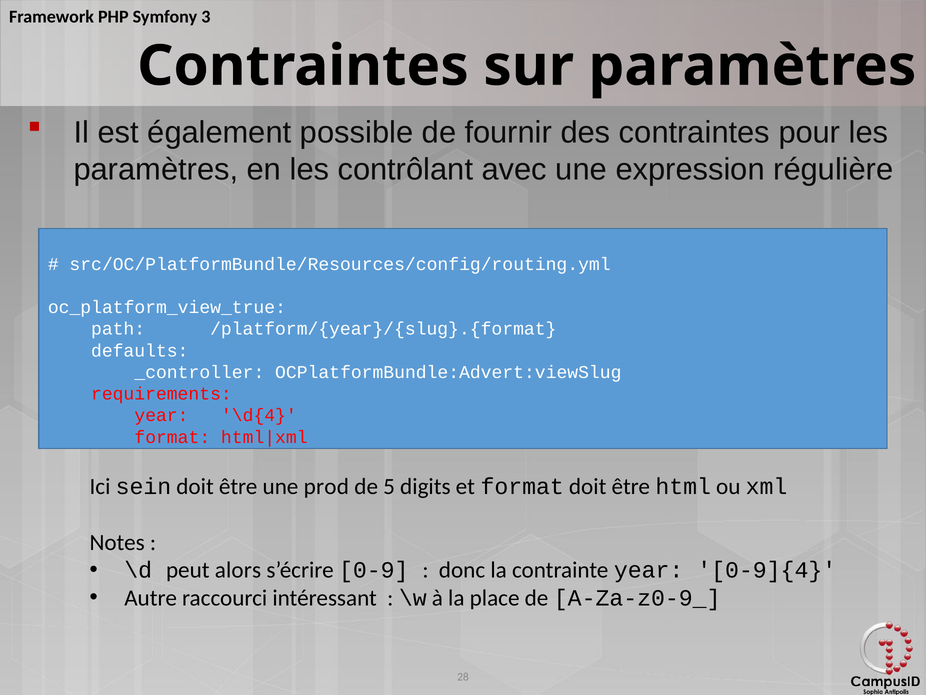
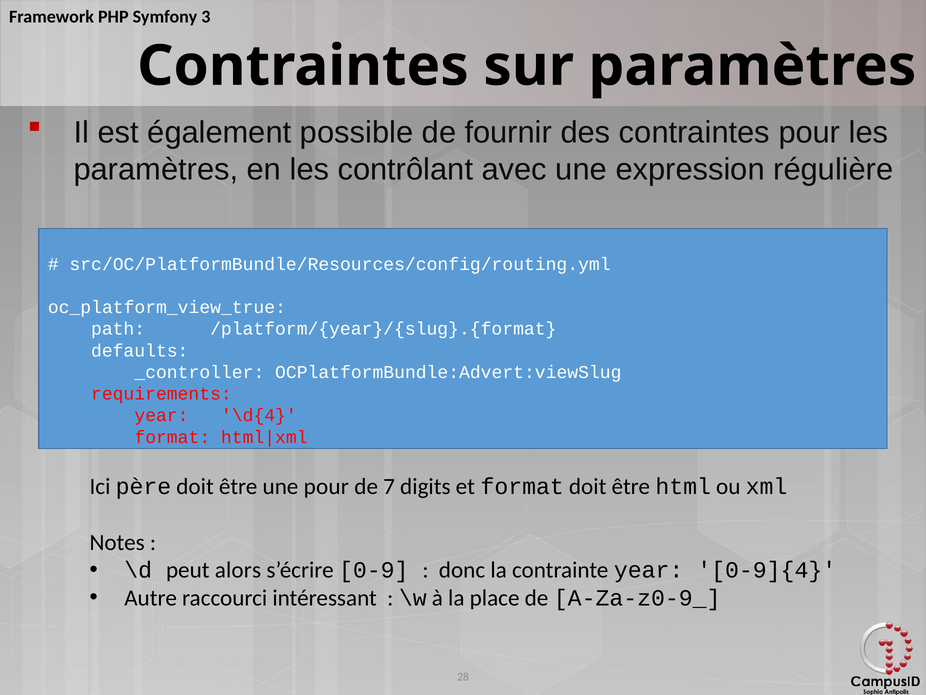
sein: sein -> père
une prod: prod -> pour
5: 5 -> 7
